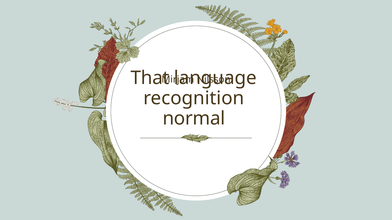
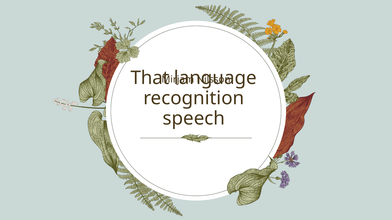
normal: normal -> speech
